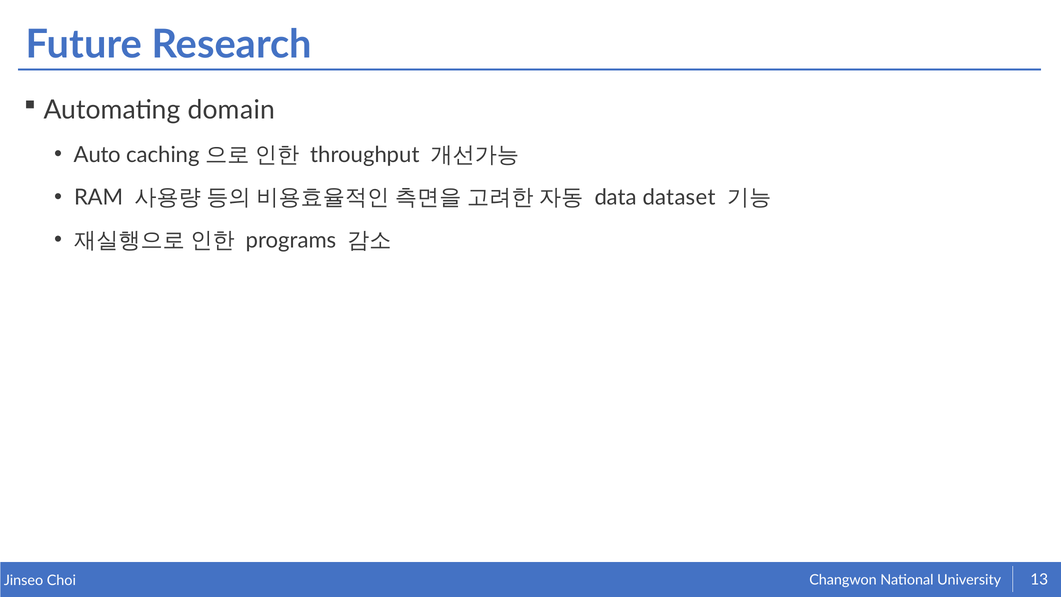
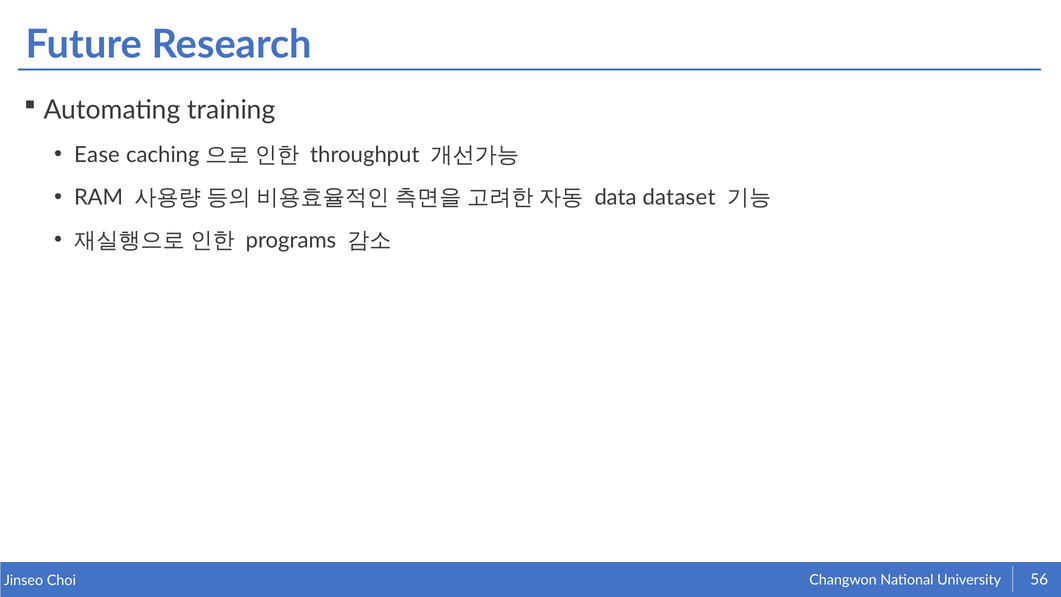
domain: domain -> training
Auto: Auto -> Ease
13: 13 -> 56
